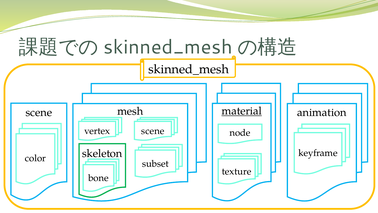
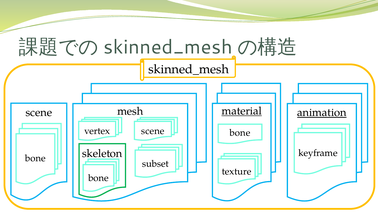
animation underline: none -> present
node at (240, 132): node -> bone
color at (35, 158): color -> bone
